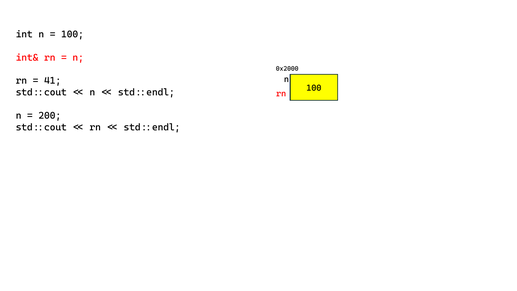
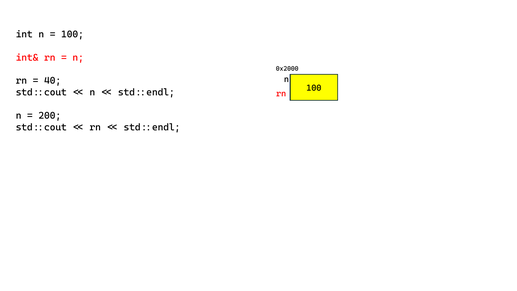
41: 41 -> 40
